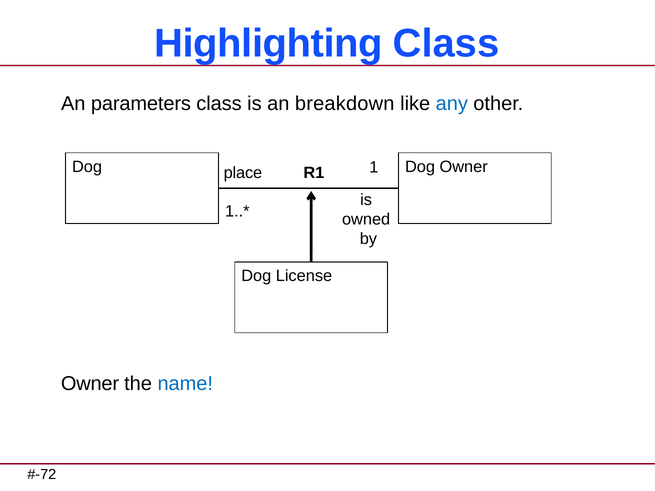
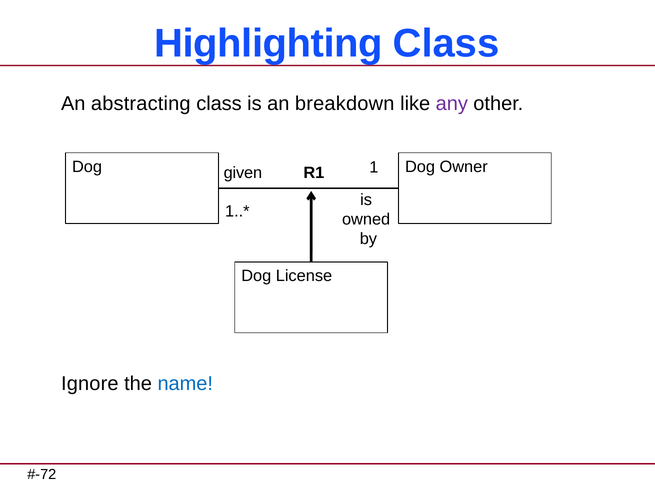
parameters: parameters -> abstracting
any colour: blue -> purple
place: place -> given
Owner at (90, 384): Owner -> Ignore
